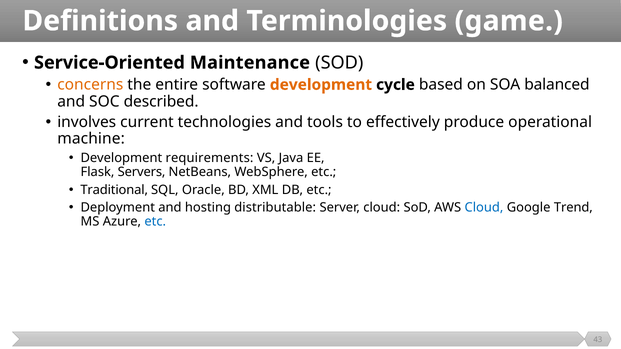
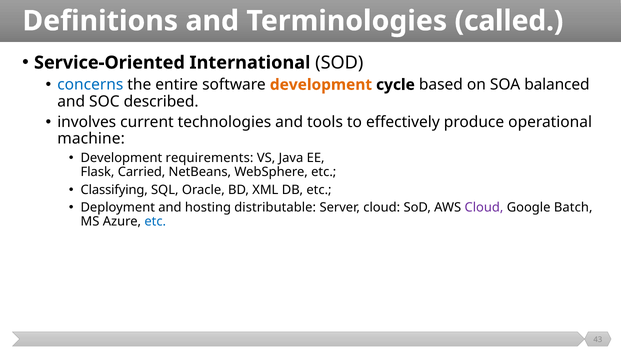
game: game -> called
Maintenance: Maintenance -> International
concerns colour: orange -> blue
Servers: Servers -> Carried
Traditional: Traditional -> Classifying
Cloud at (484, 208) colour: blue -> purple
Trend: Trend -> Batch
